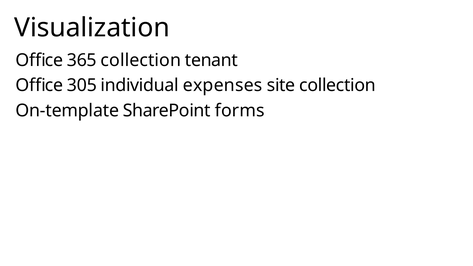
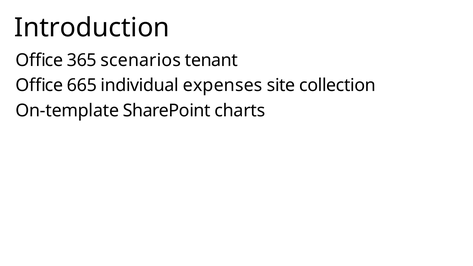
Visualization: Visualization -> Introduction
365 collection: collection -> scenarios
305: 305 -> 665
forms: forms -> charts
